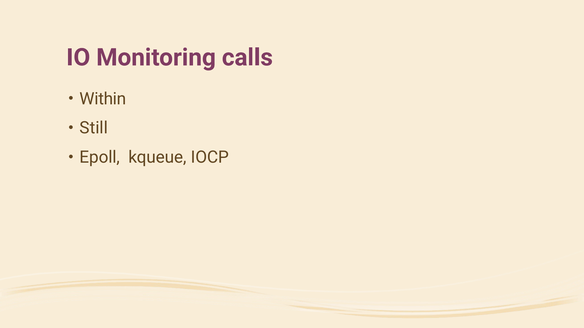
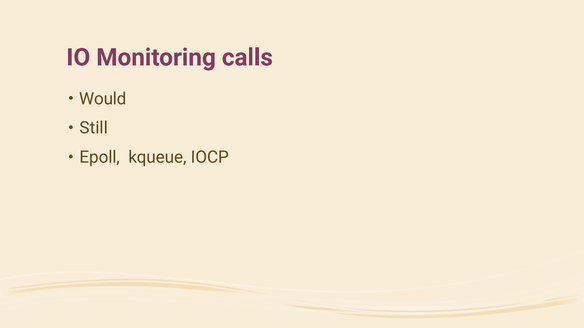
Within: Within -> Would
